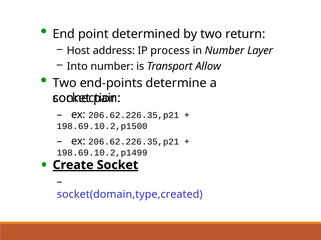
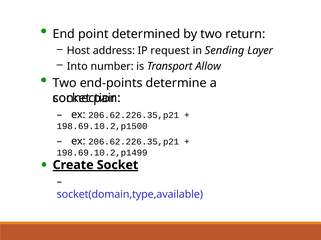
process: process -> request
in Number: Number -> Sending
socket(domain,type,created: socket(domain,type,created -> socket(domain,type,available
